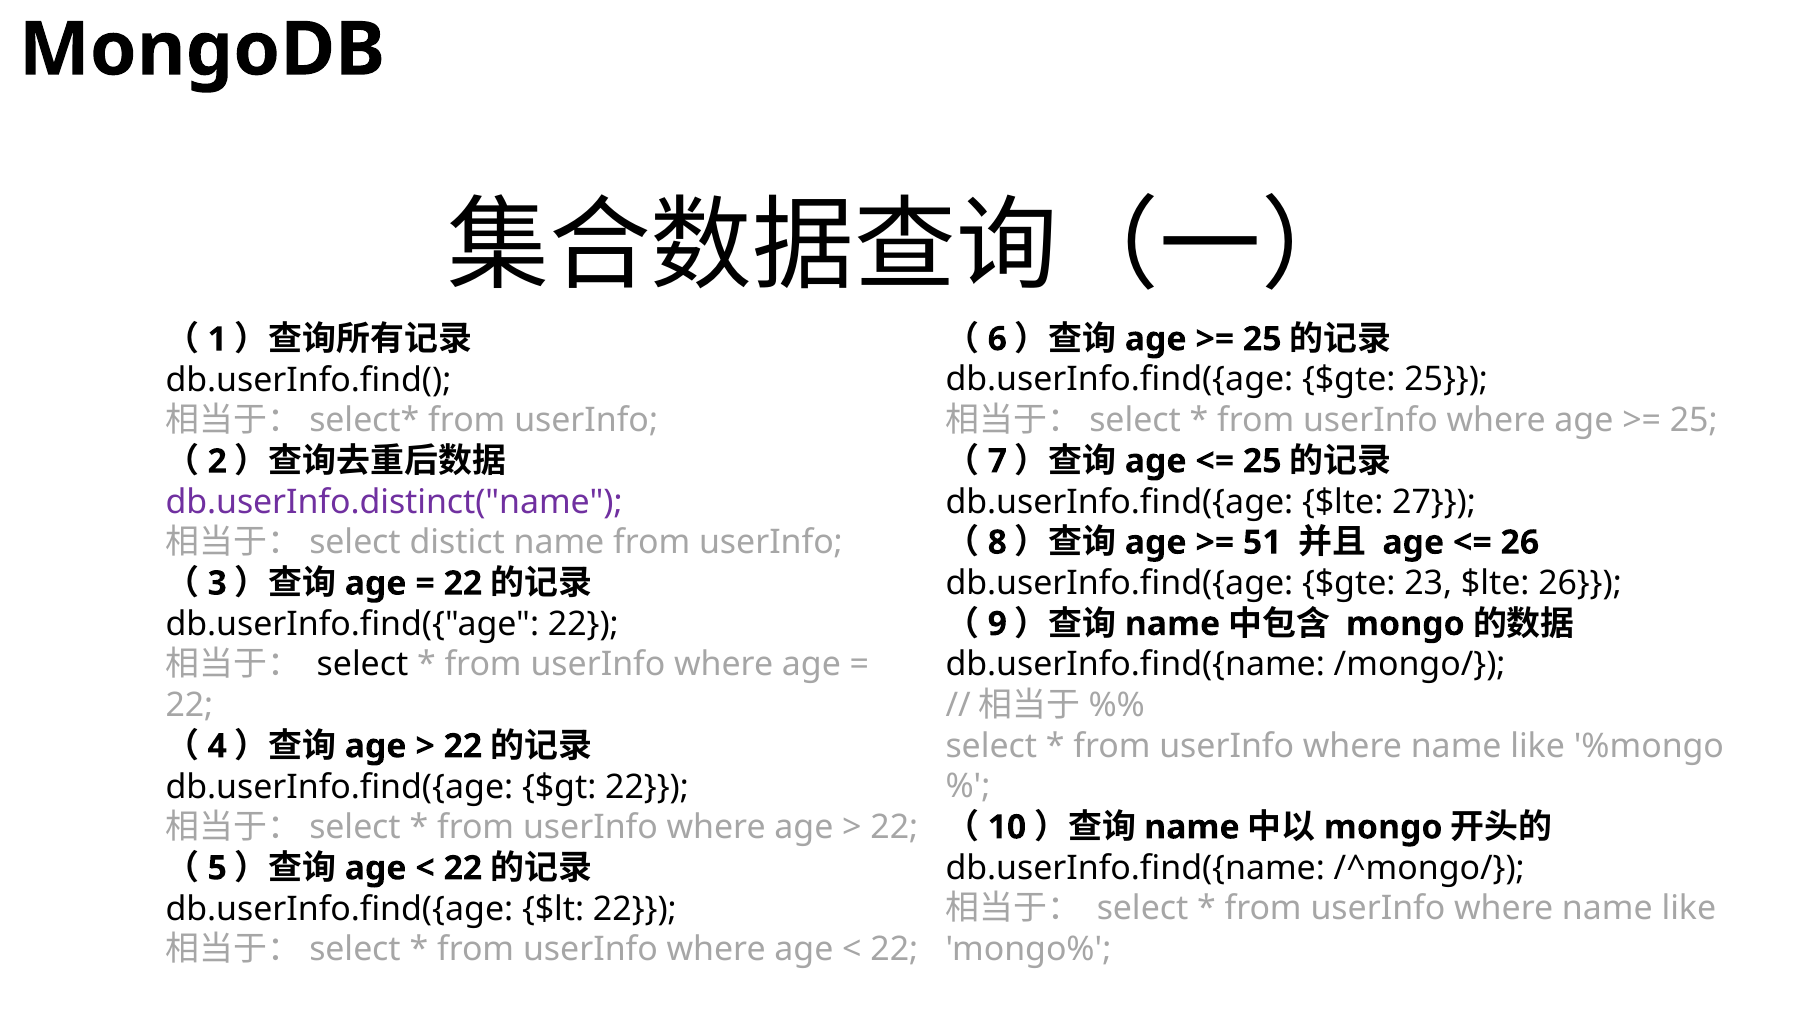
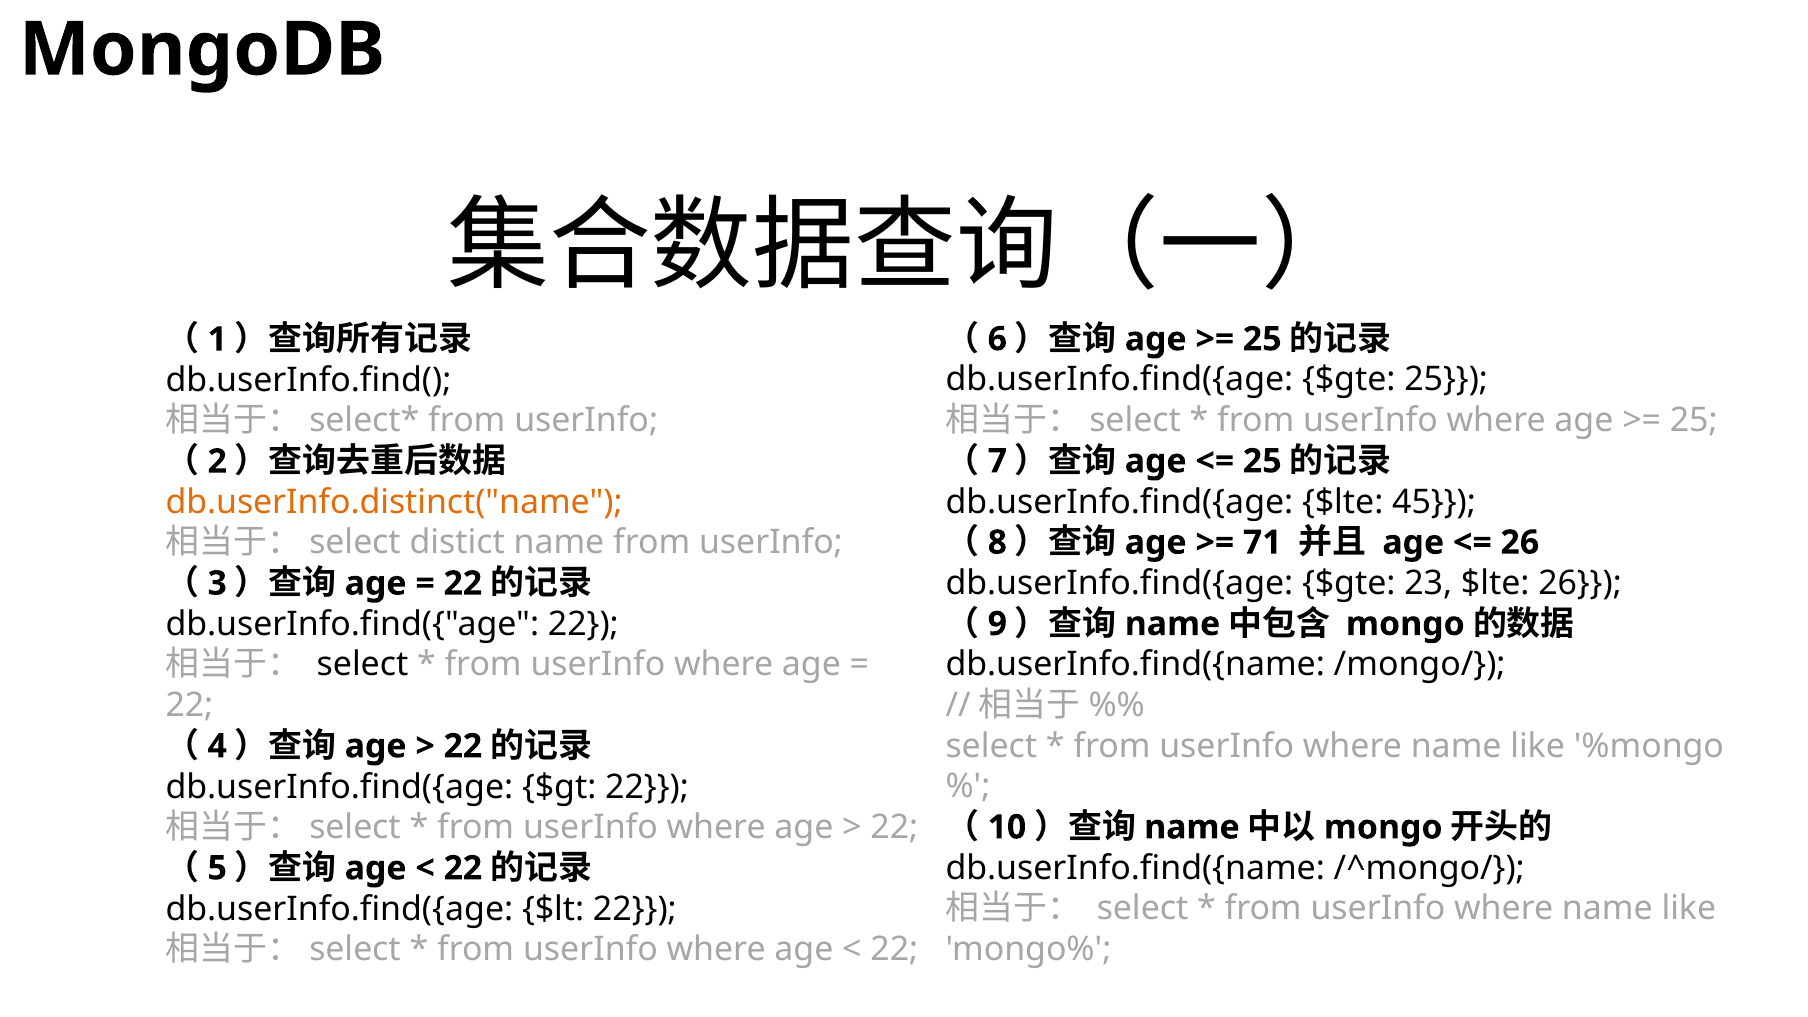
27: 27 -> 45
db.userInfo.distinct("name colour: purple -> orange
51: 51 -> 71
